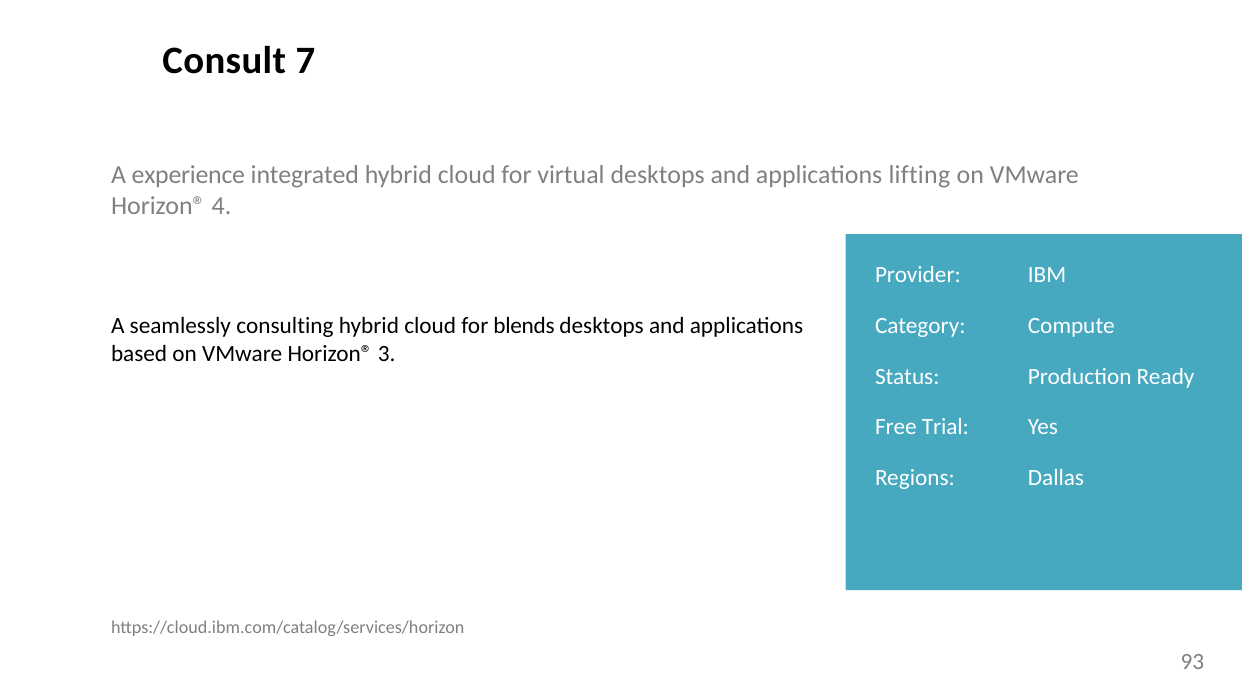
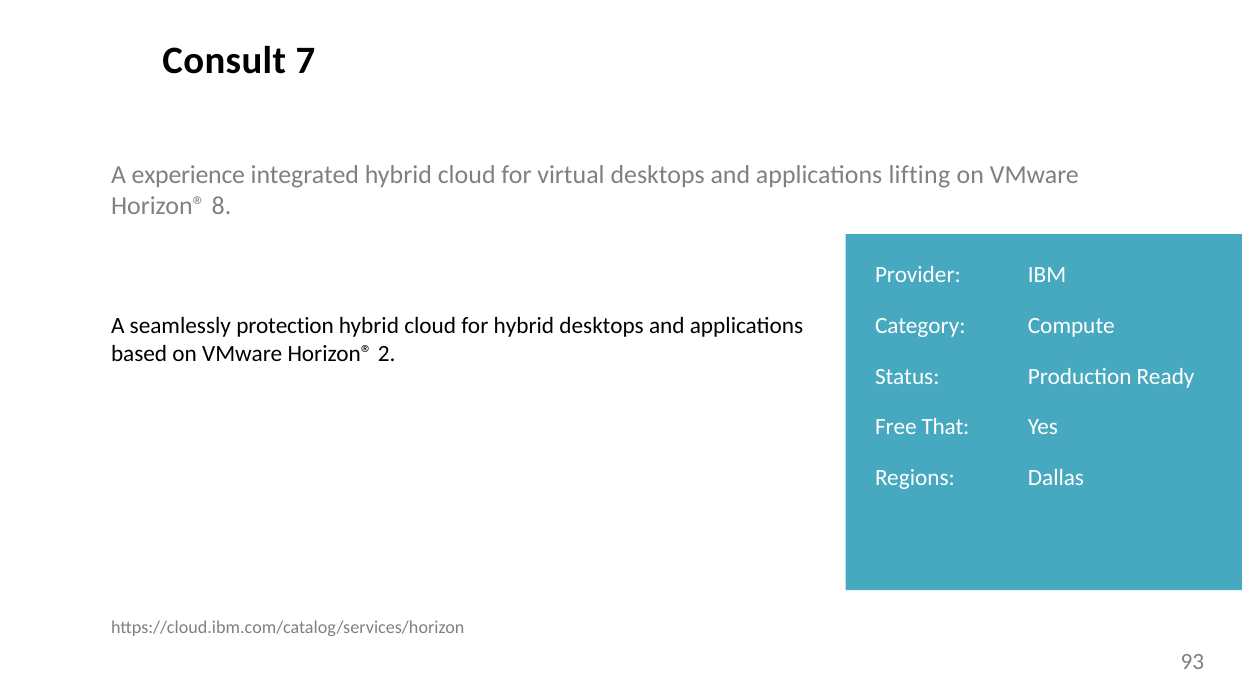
4: 4 -> 8
consulting: consulting -> protection
for blends: blends -> hybrid
3: 3 -> 2
Trial: Trial -> That
